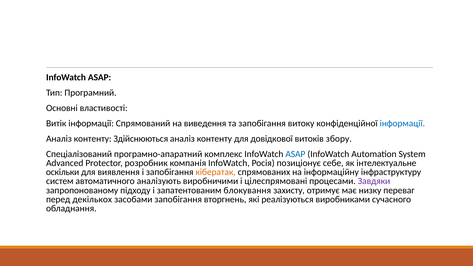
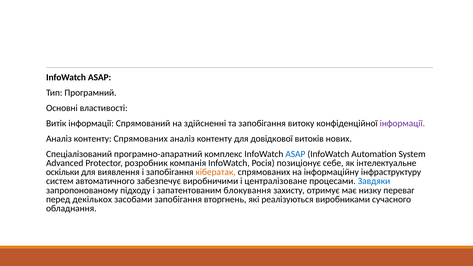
виведення: виведення -> здійсненні
інформації at (402, 123) colour: blue -> purple
контенту Здійснюються: Здійснюються -> Спрямованих
збору: збору -> нових
аналізують: аналізують -> забезпечує
цілеспрямовані: цілеспрямовані -> централізоване
Завдяки colour: purple -> blue
